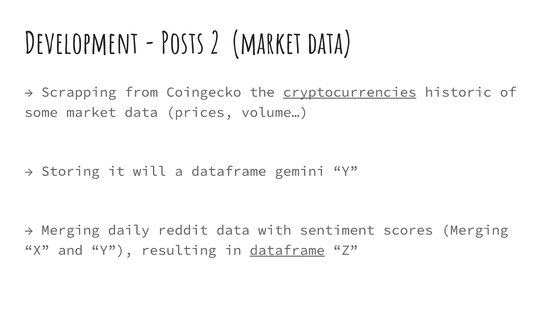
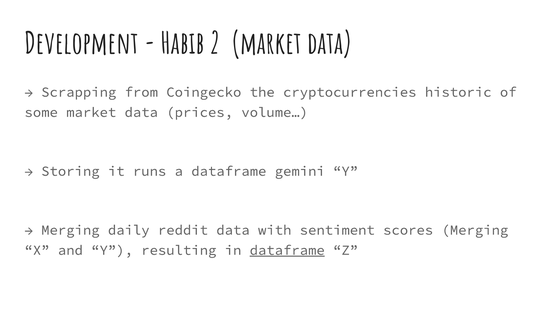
Posts: Posts -> Habib
cryptocurrencies underline: present -> none
will: will -> runs
